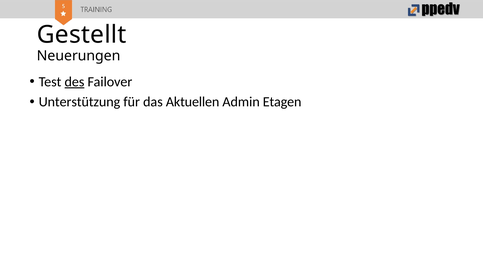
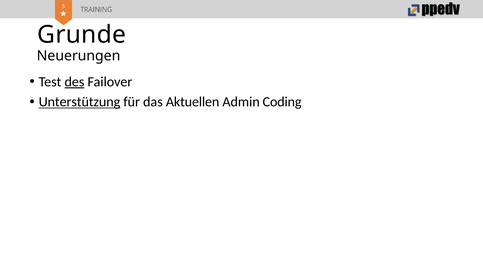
Gestellt: Gestellt -> Grunde
Unterstützung underline: none -> present
Etagen: Etagen -> Coding
